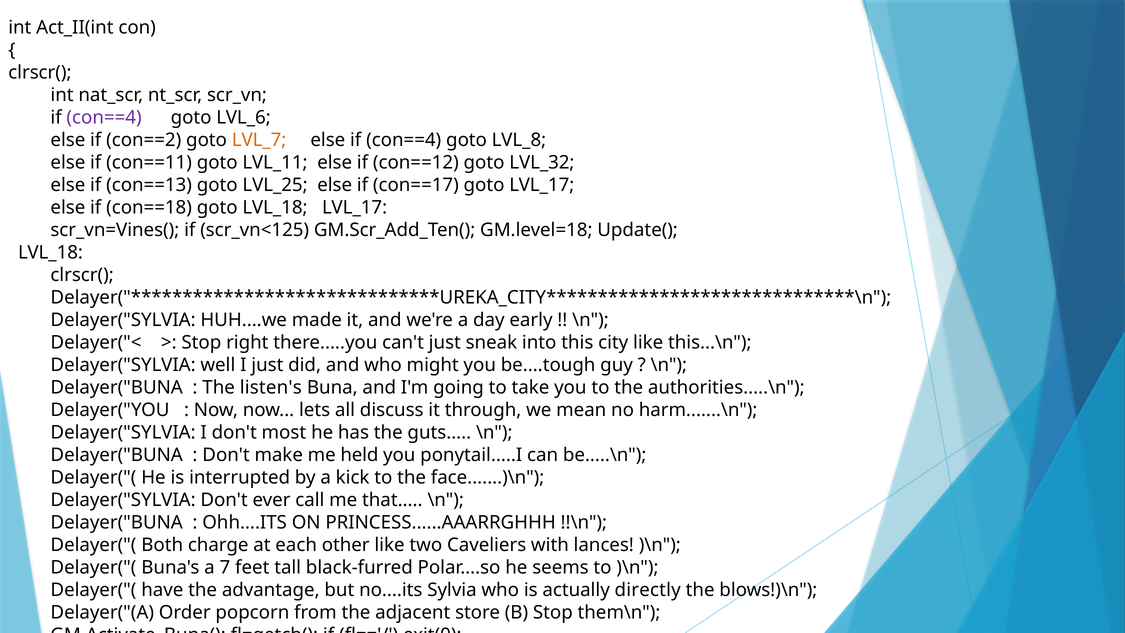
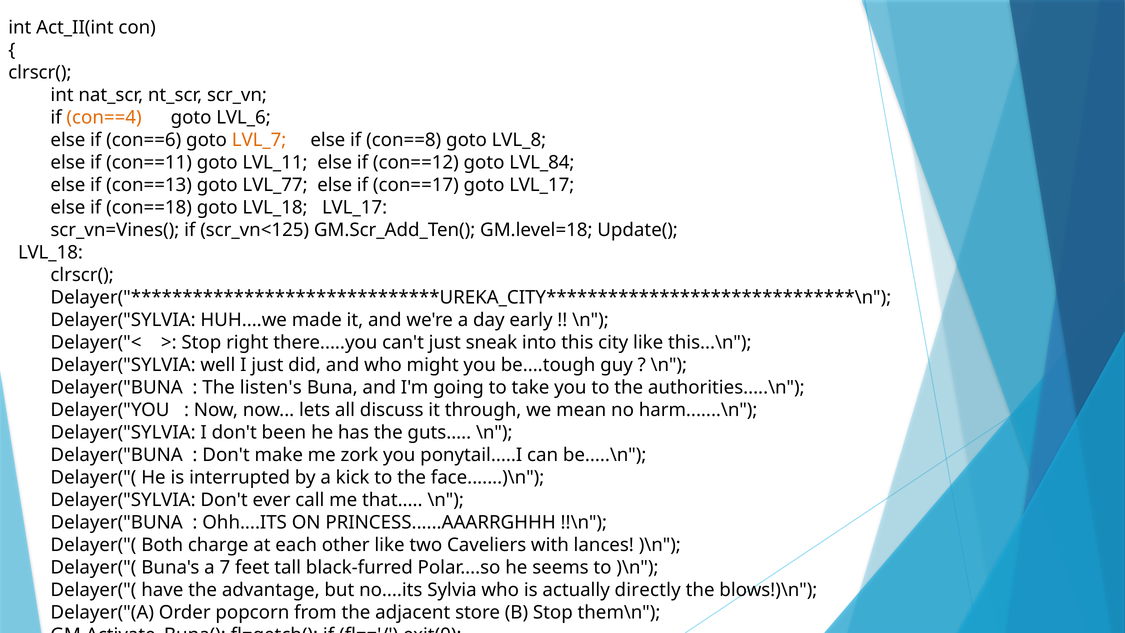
con==4 at (104, 117) colour: purple -> orange
con==2: con==2 -> con==6
else if con==4: con==4 -> con==8
LVL_32: LVL_32 -> LVL_84
LVL_25: LVL_25 -> LVL_77
most: most -> been
held: held -> zork
